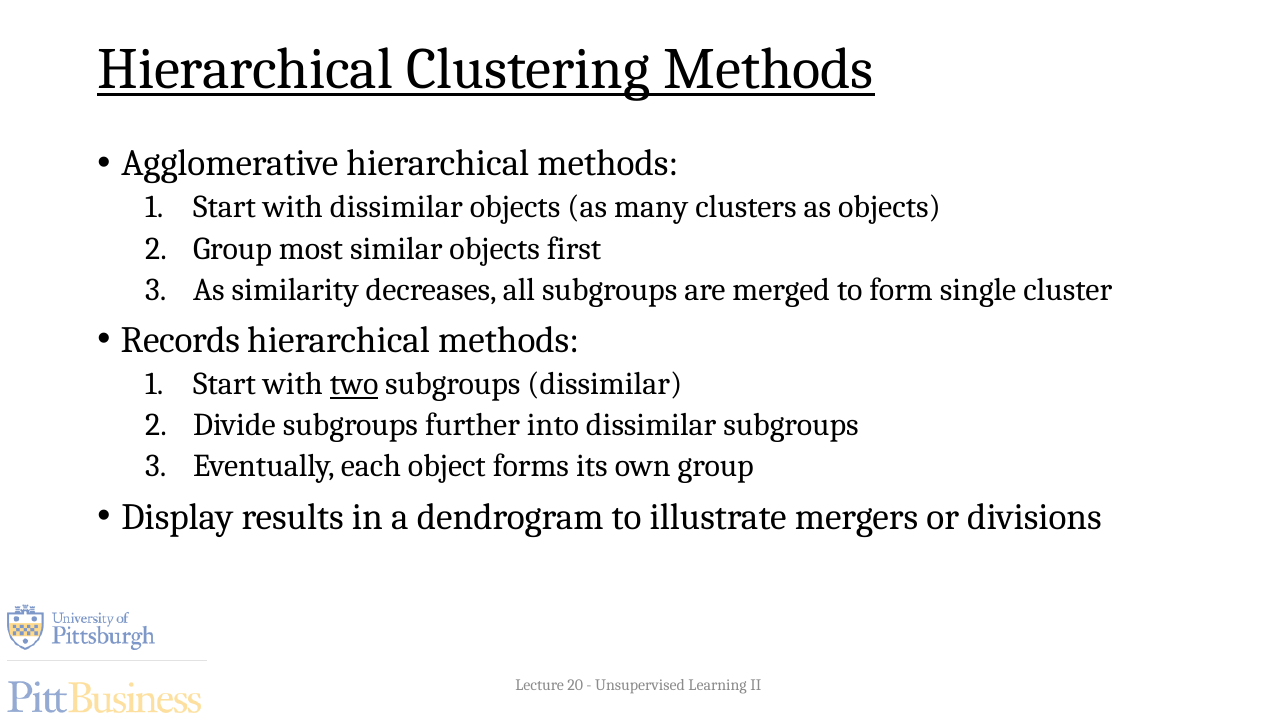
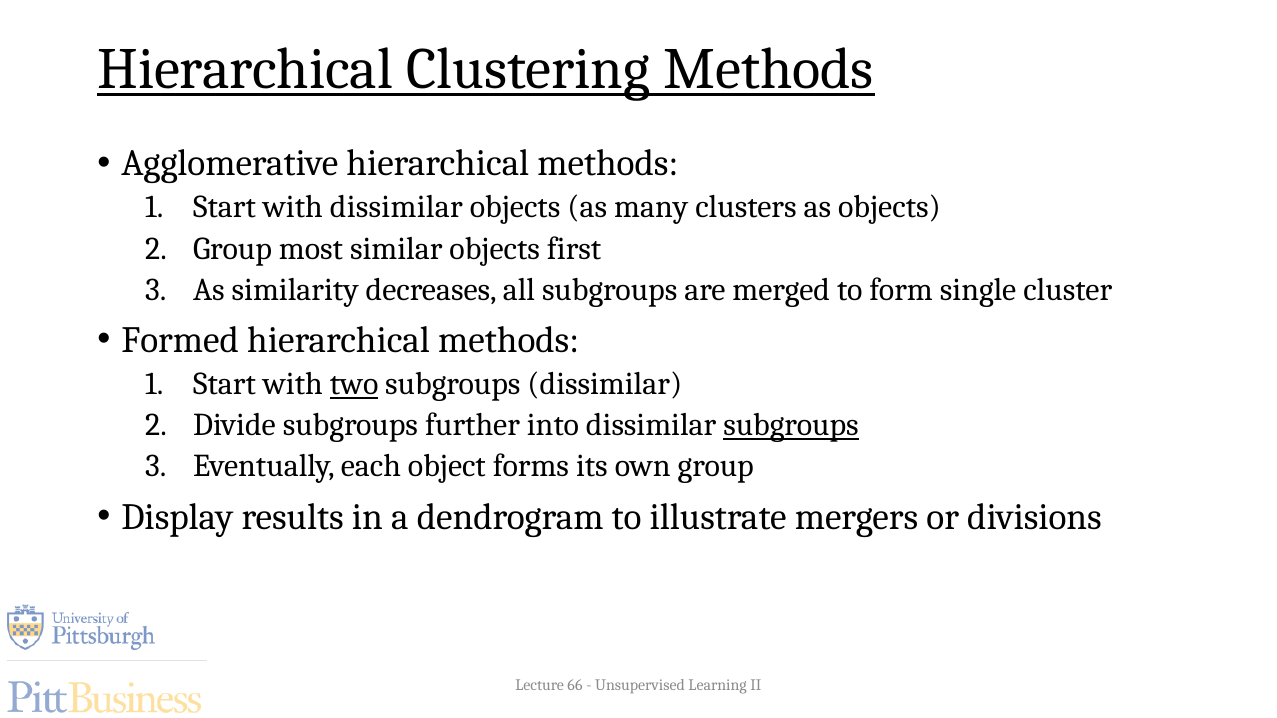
Records: Records -> Formed
subgroups at (791, 425) underline: none -> present
20: 20 -> 66
